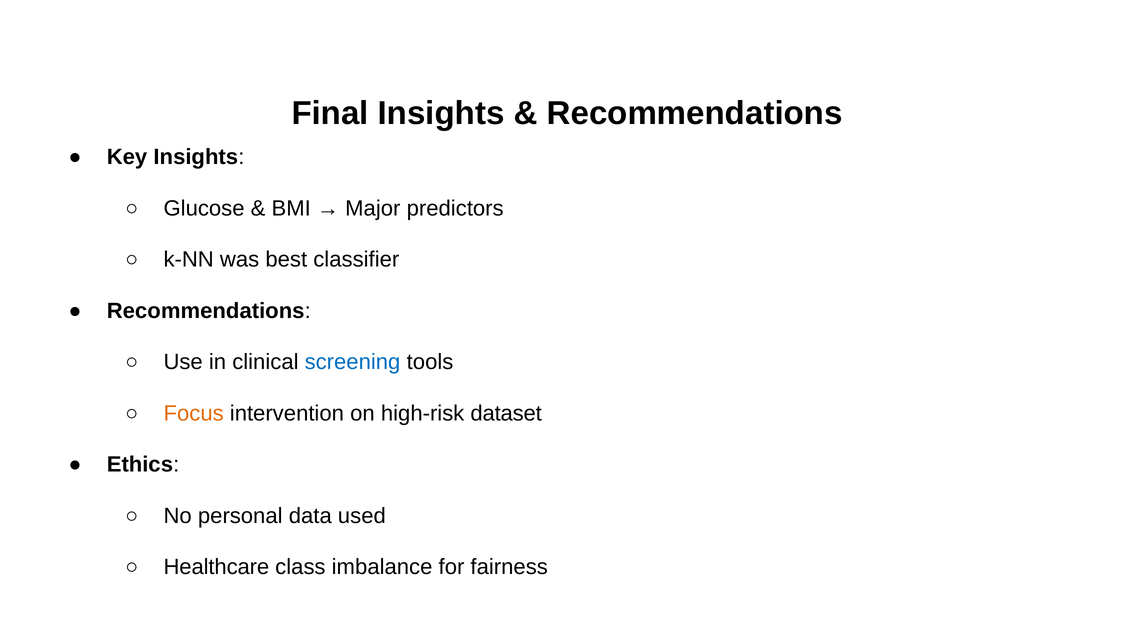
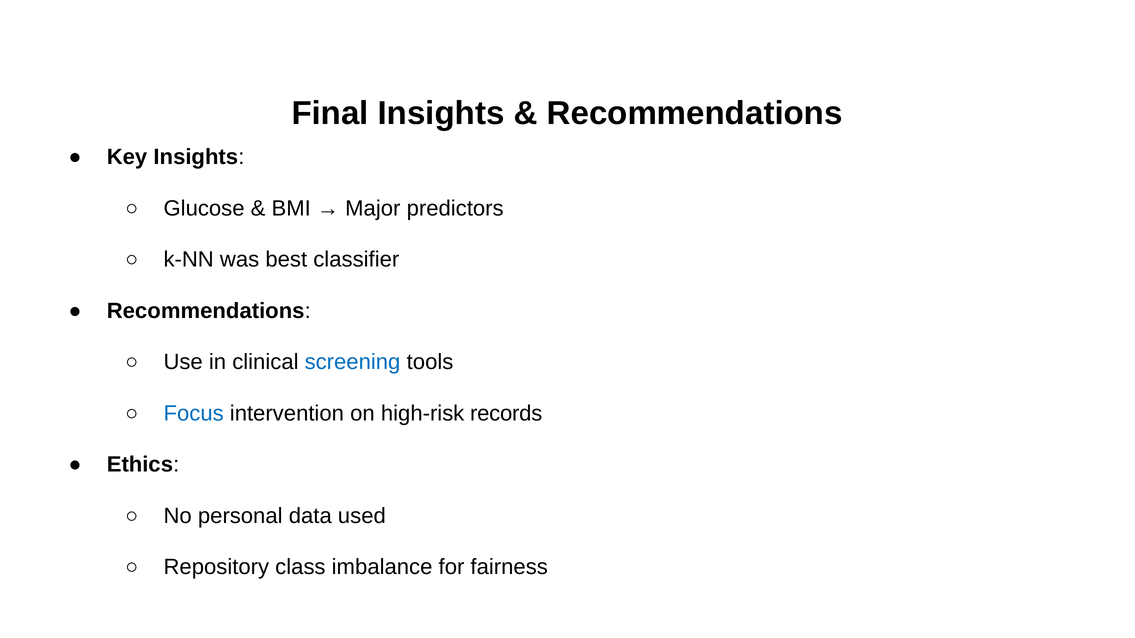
Focus colour: orange -> blue
dataset: dataset -> records
Healthcare: Healthcare -> Repository
